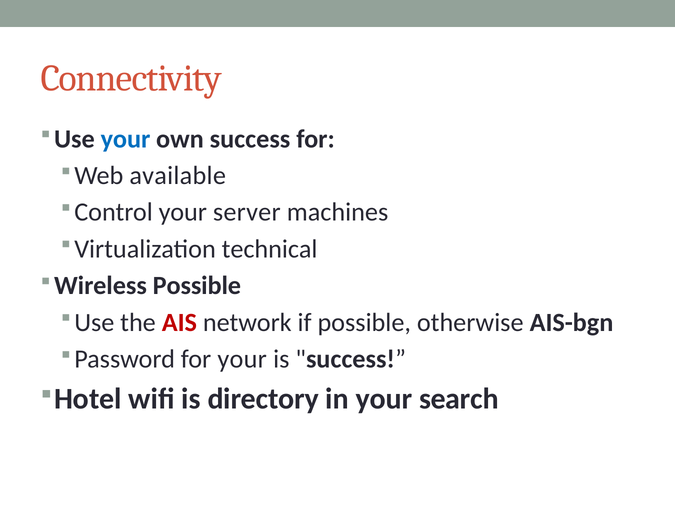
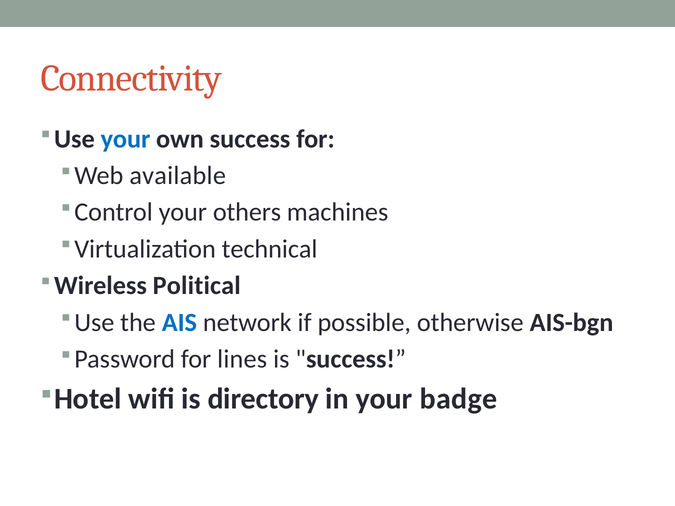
server: server -> others
Possible at (197, 286): Possible -> Political
AIS colour: red -> blue
for your: your -> lines
search: search -> badge
